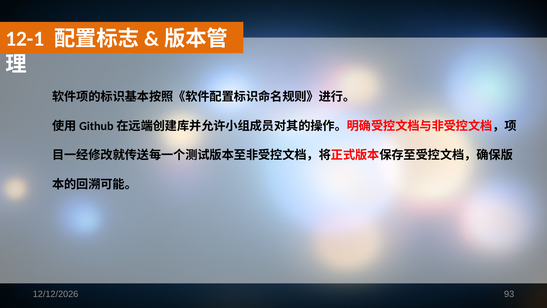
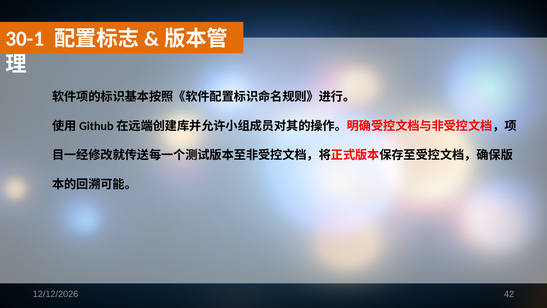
12-1: 12-1 -> 30-1
93: 93 -> 42
